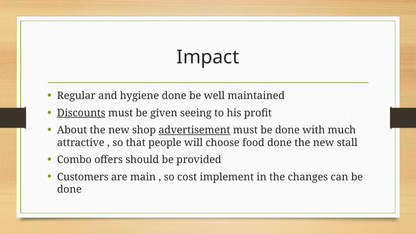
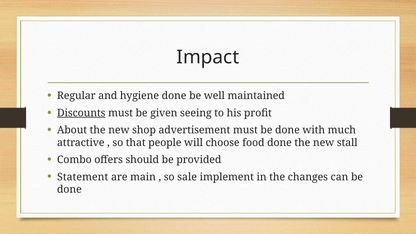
advertisement underline: present -> none
Customers: Customers -> Statement
cost: cost -> sale
